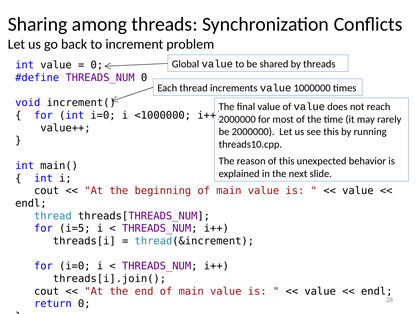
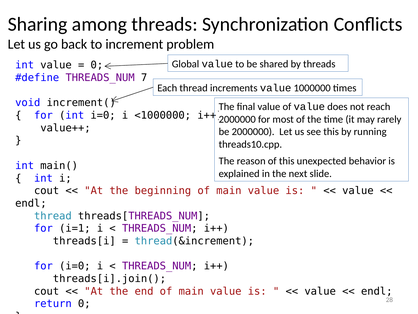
THREADS_NUM 0: 0 -> 7
i=5: i=5 -> i=1
